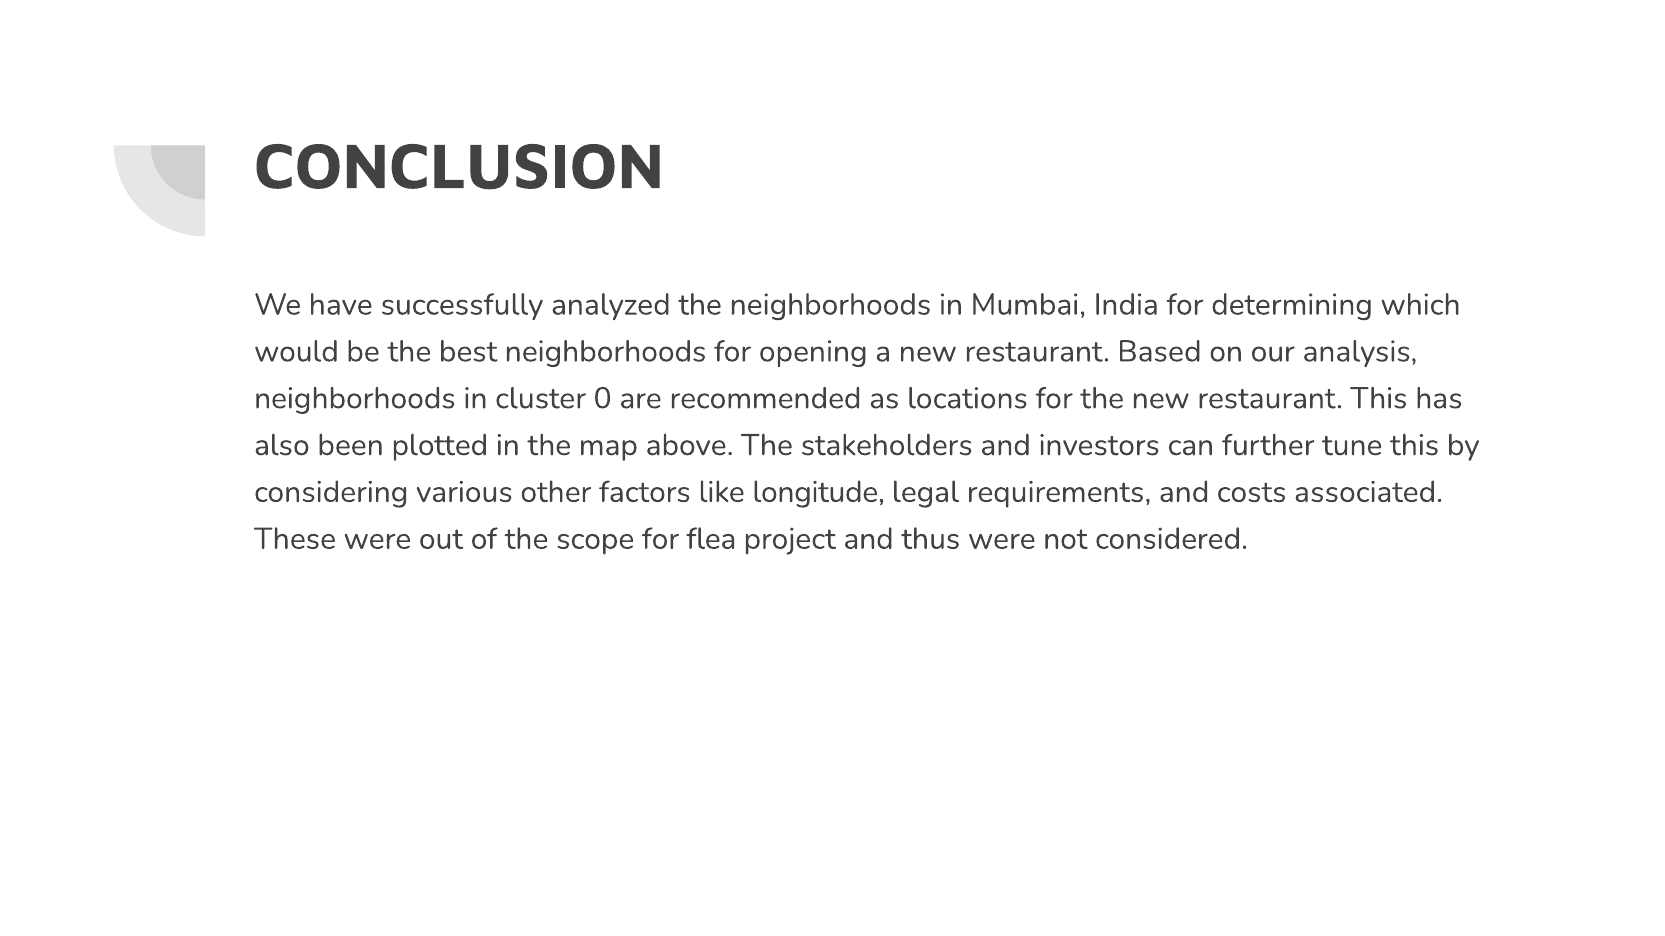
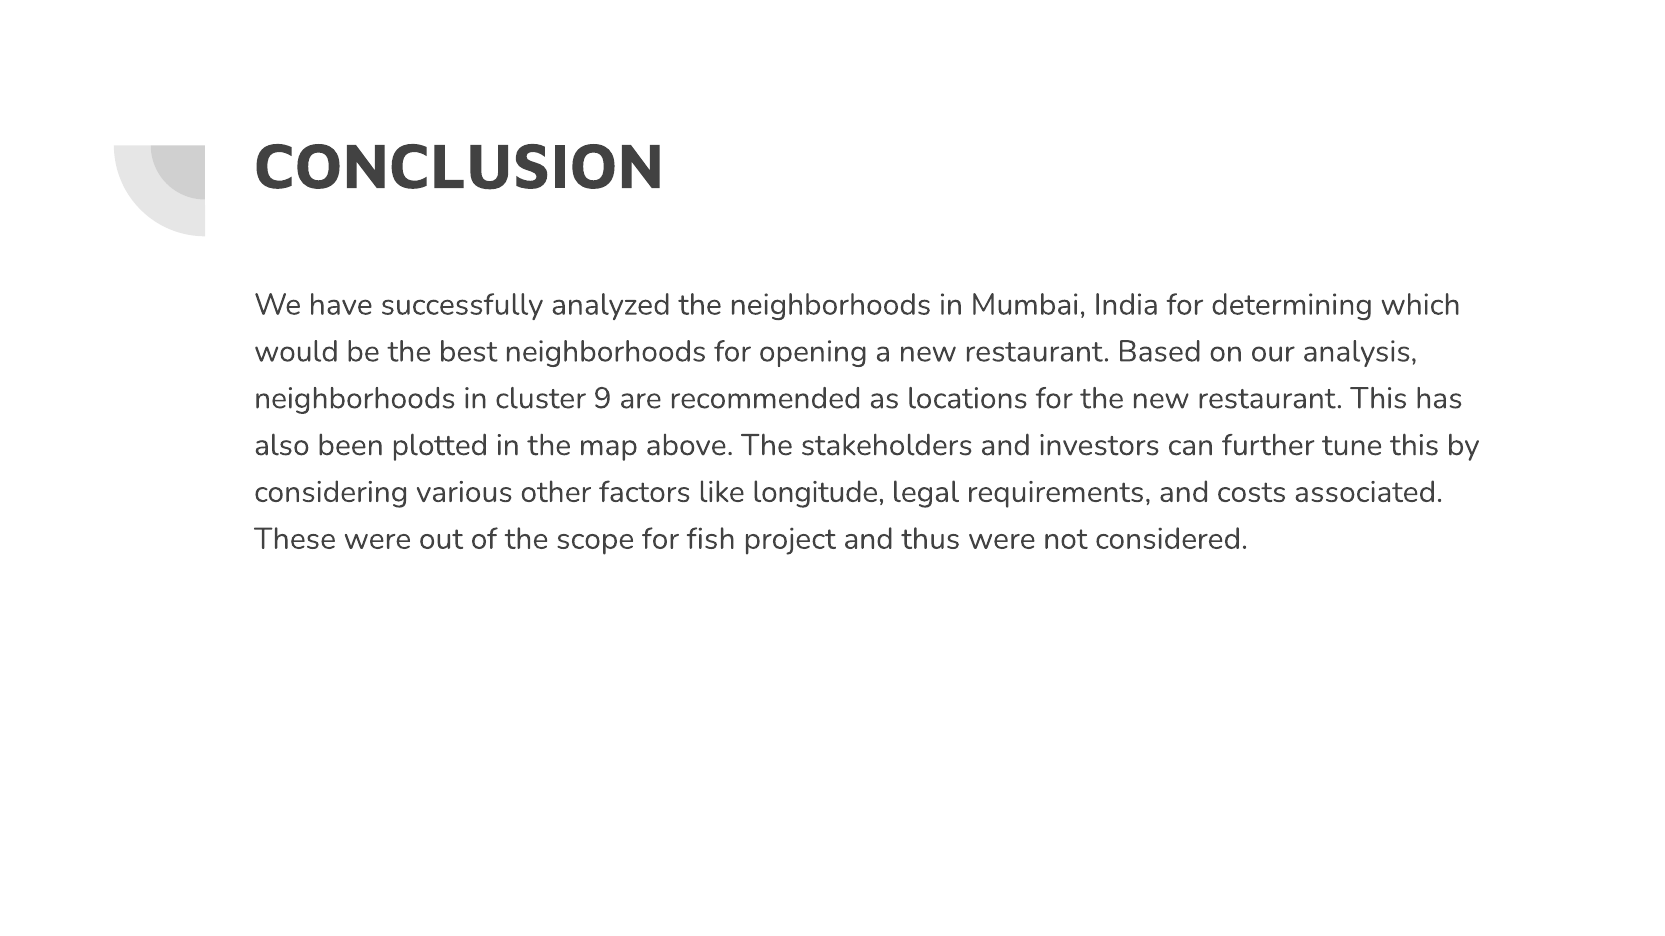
0: 0 -> 9
flea: flea -> fish
